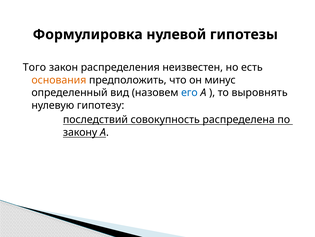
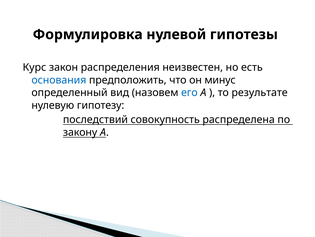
Того: Того -> Курс
основания colour: orange -> blue
выровнять: выровнять -> результате
